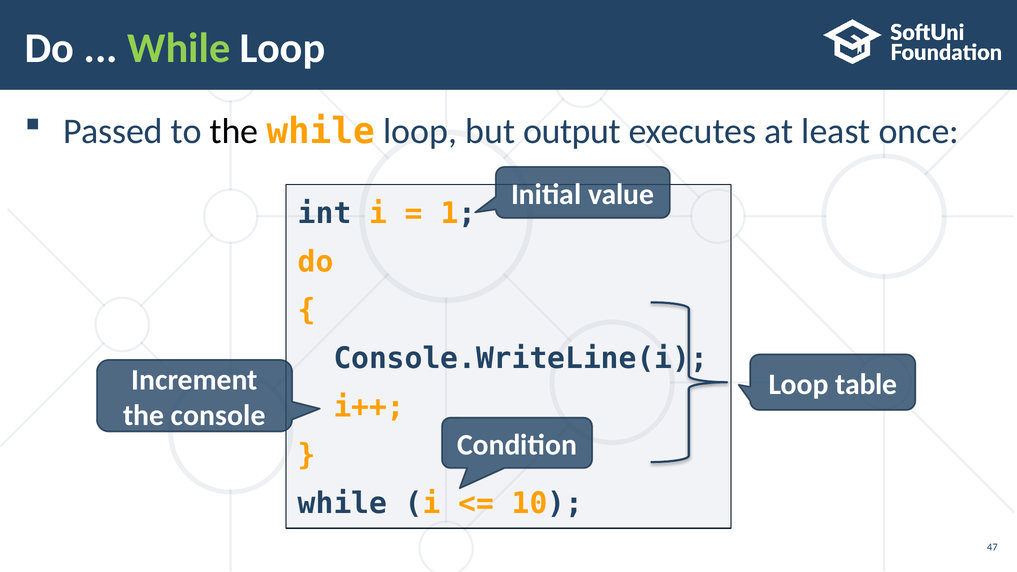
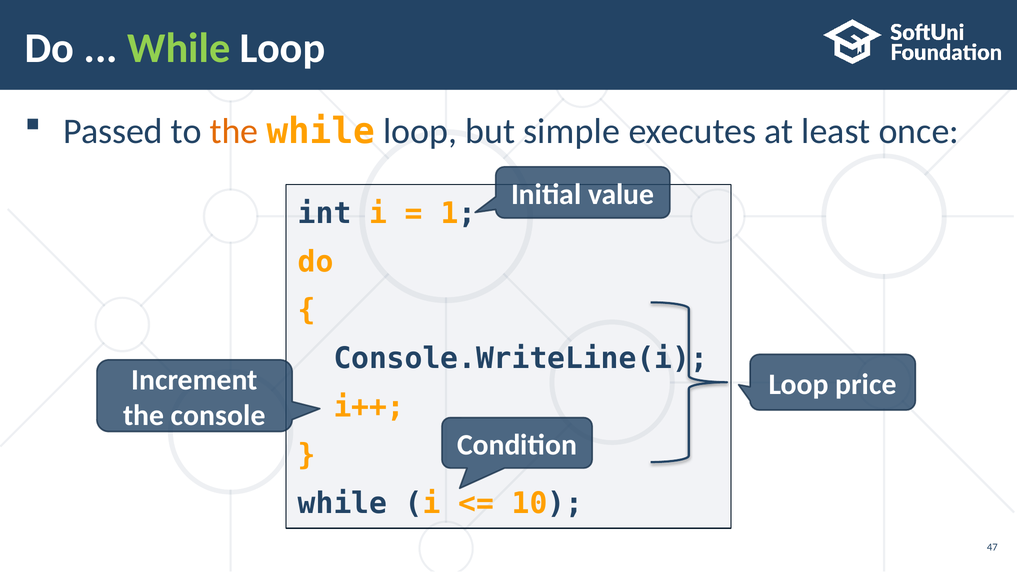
the at (234, 131) colour: black -> orange
output: output -> simple
table: table -> price
